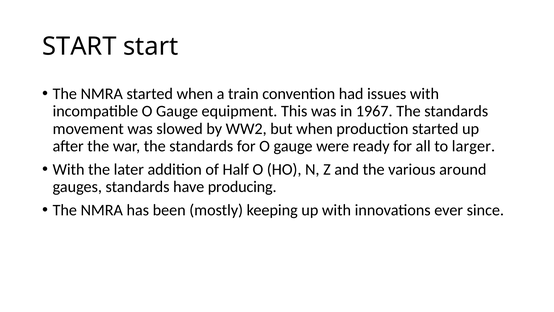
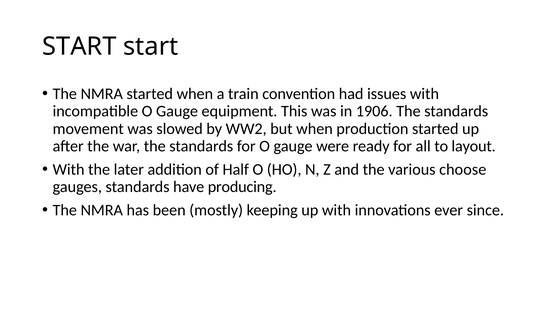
1967: 1967 -> 1906
larger: larger -> layout
around: around -> choose
